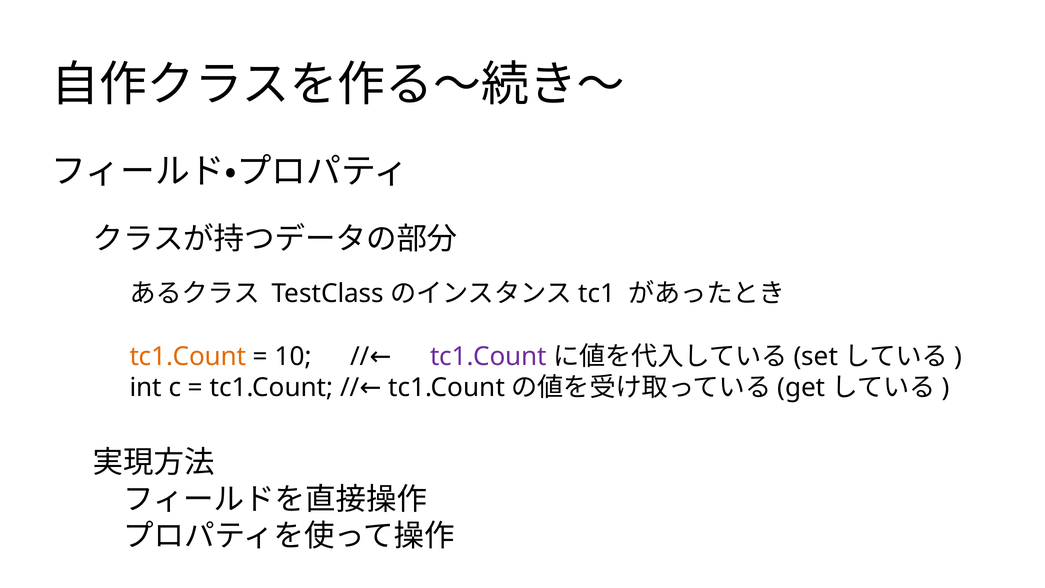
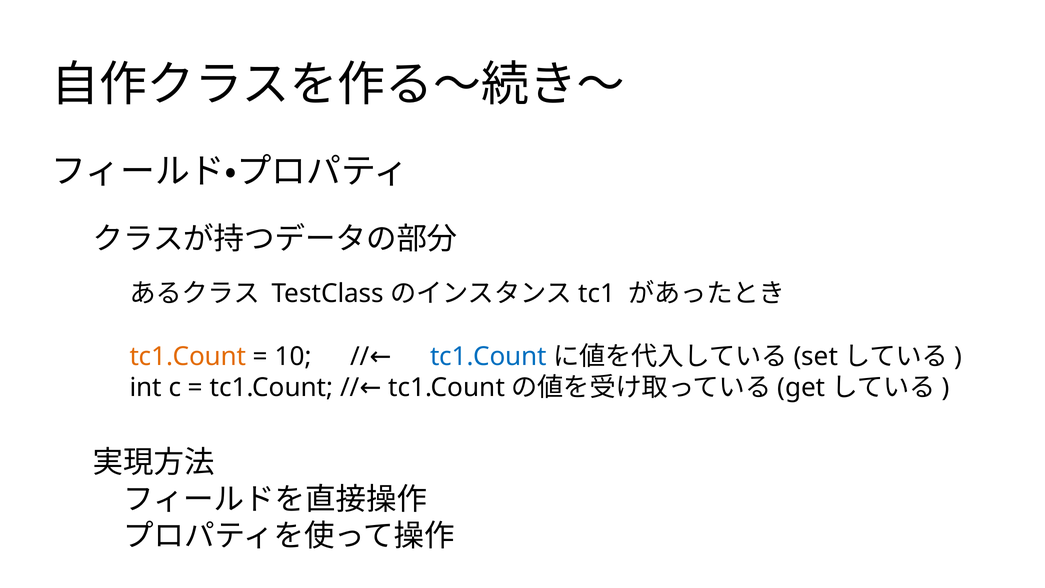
tc1.Count at (488, 356) colour: purple -> blue
